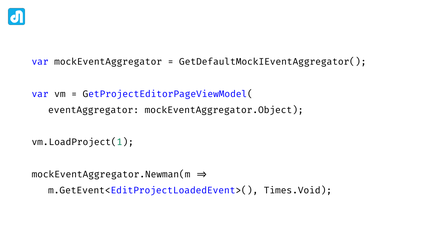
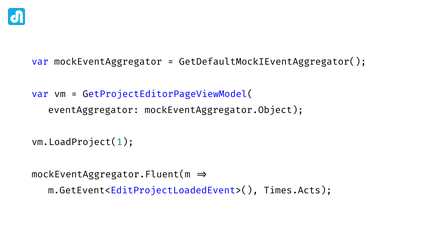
mockEventAggregator.Newman(m: mockEventAggregator.Newman(m -> mockEventAggregator.Fluent(m
Times.Void: Times.Void -> Times.Acts
